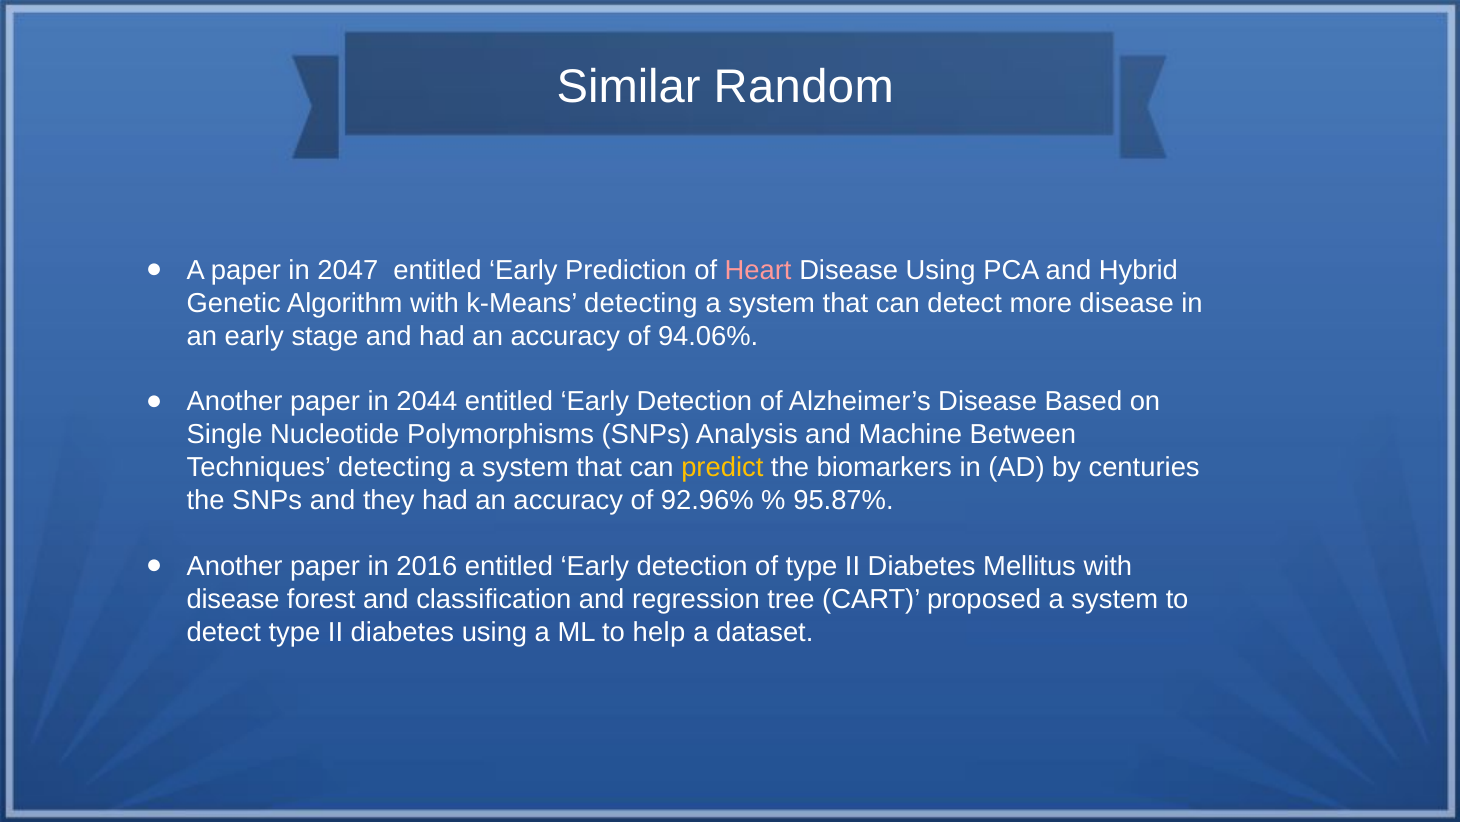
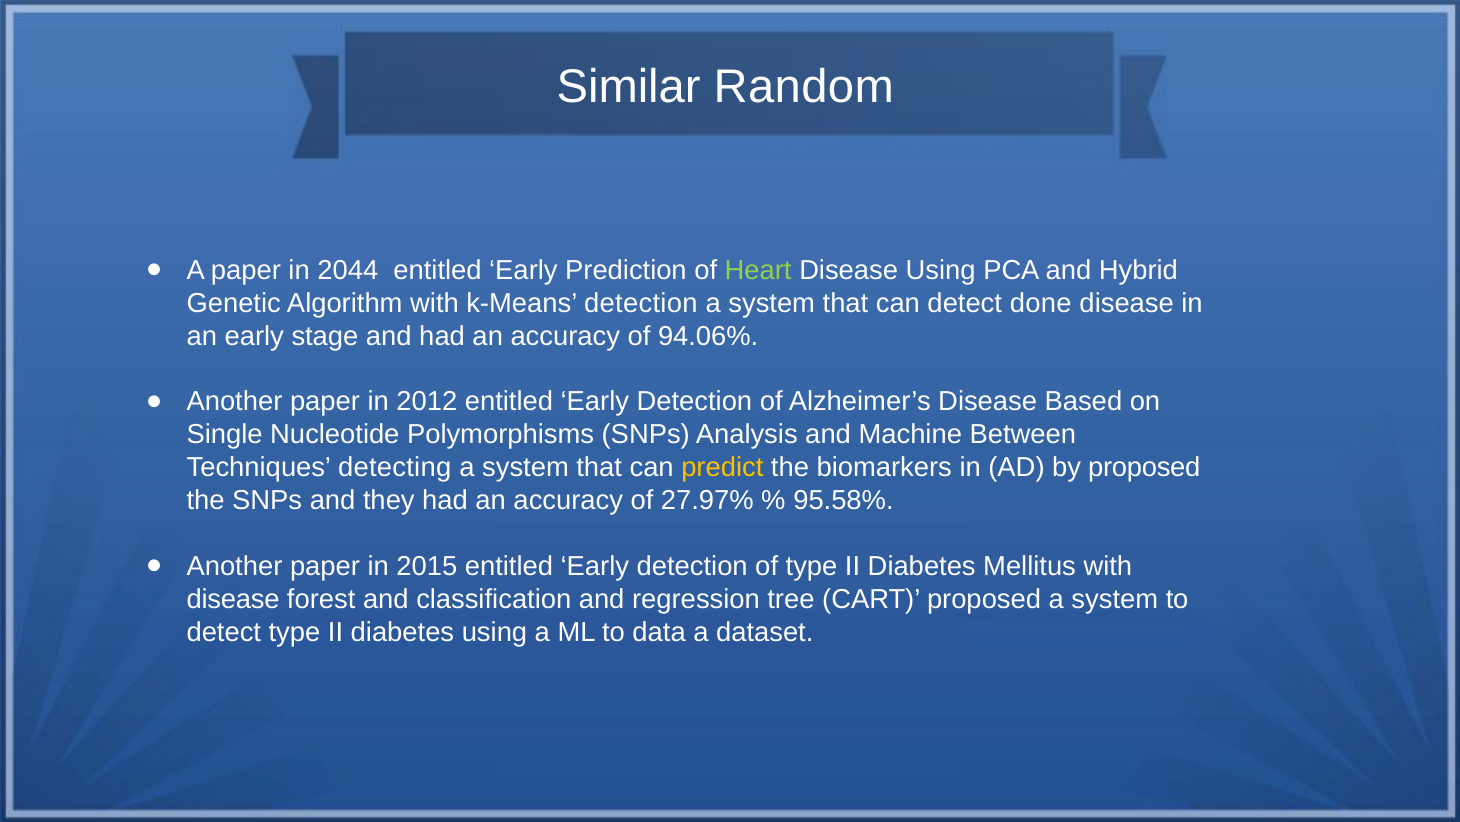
2047: 2047 -> 2044
Heart colour: pink -> light green
k-Means detecting: detecting -> detection
more: more -> done
2044: 2044 -> 2012
by centuries: centuries -> proposed
92.96%: 92.96% -> 27.97%
95.87%: 95.87% -> 95.58%
2016: 2016 -> 2015
help: help -> data
